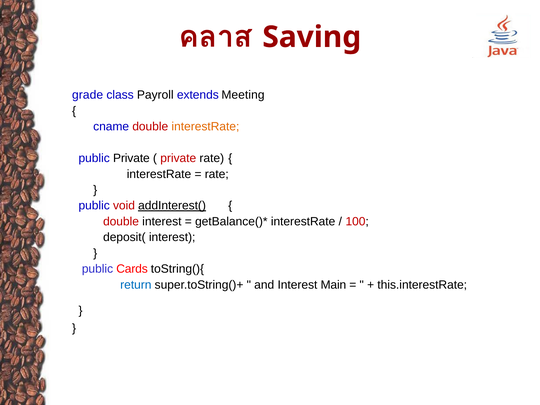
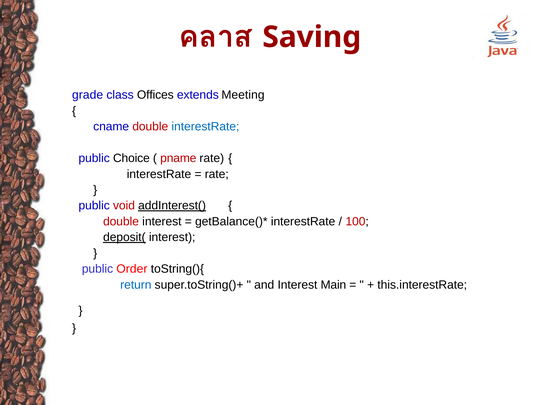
Payroll: Payroll -> Offices
interestRate at (205, 127) colour: orange -> blue
public Private: Private -> Choice
private at (178, 158): private -> pname
deposit( underline: none -> present
Cards: Cards -> Order
